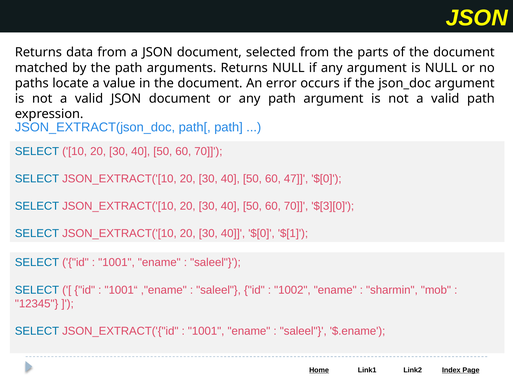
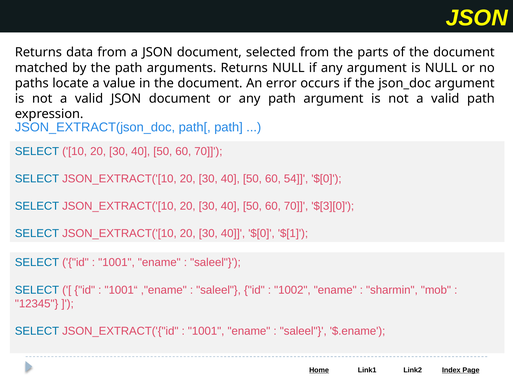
47: 47 -> 54
